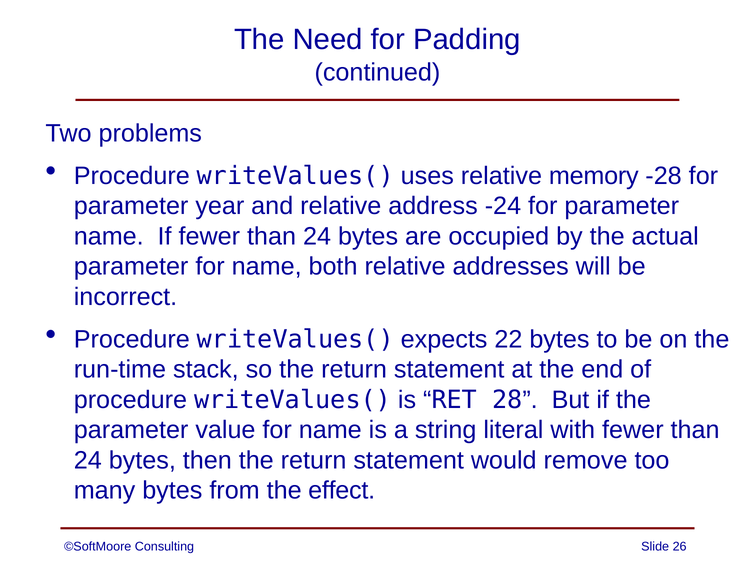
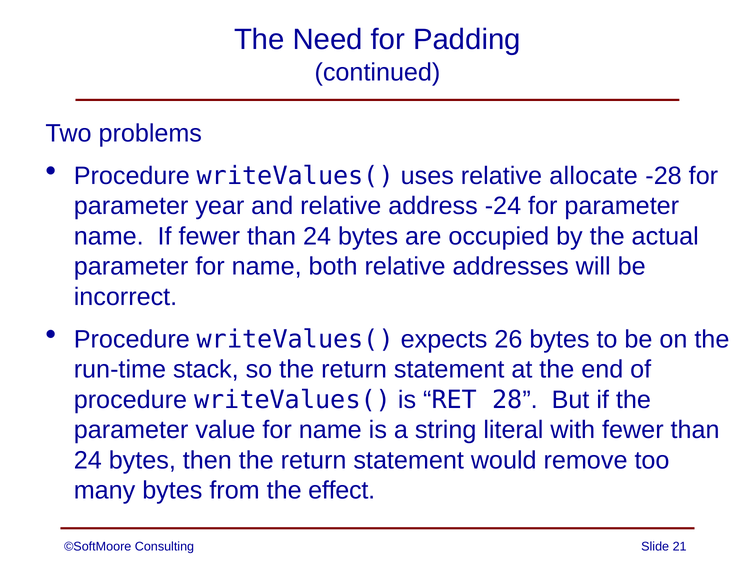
memory: memory -> allocate
22: 22 -> 26
26: 26 -> 21
